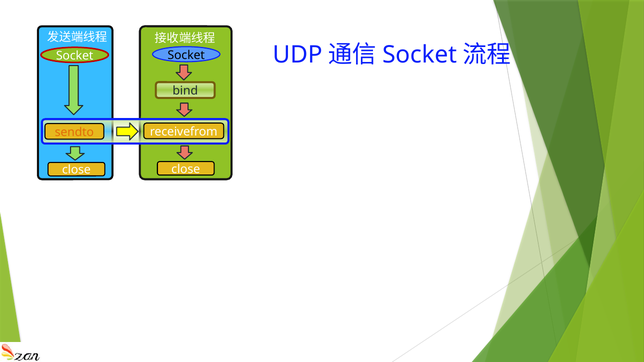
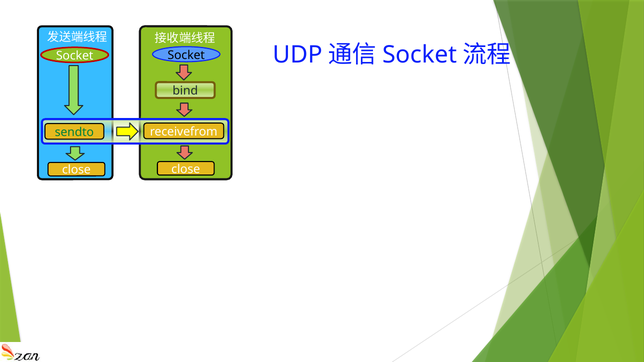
sendto colour: orange -> green
